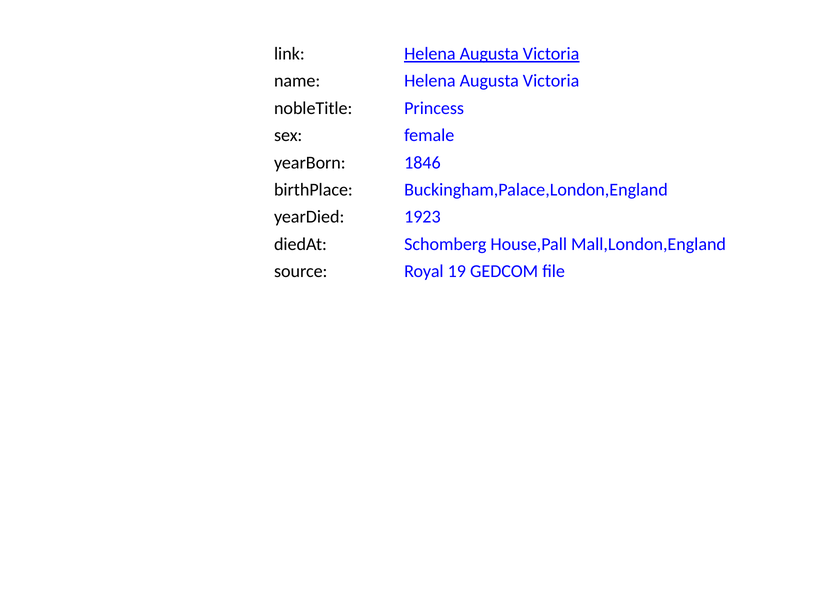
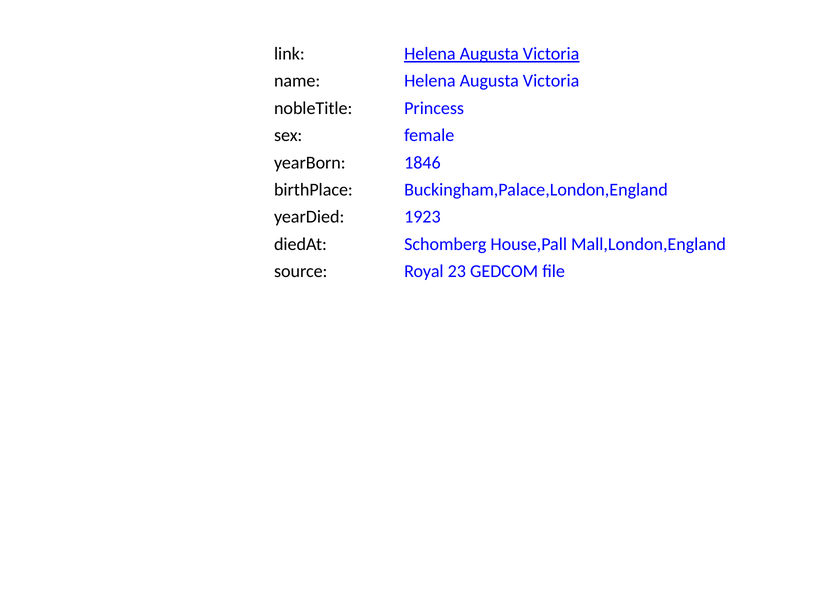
19: 19 -> 23
